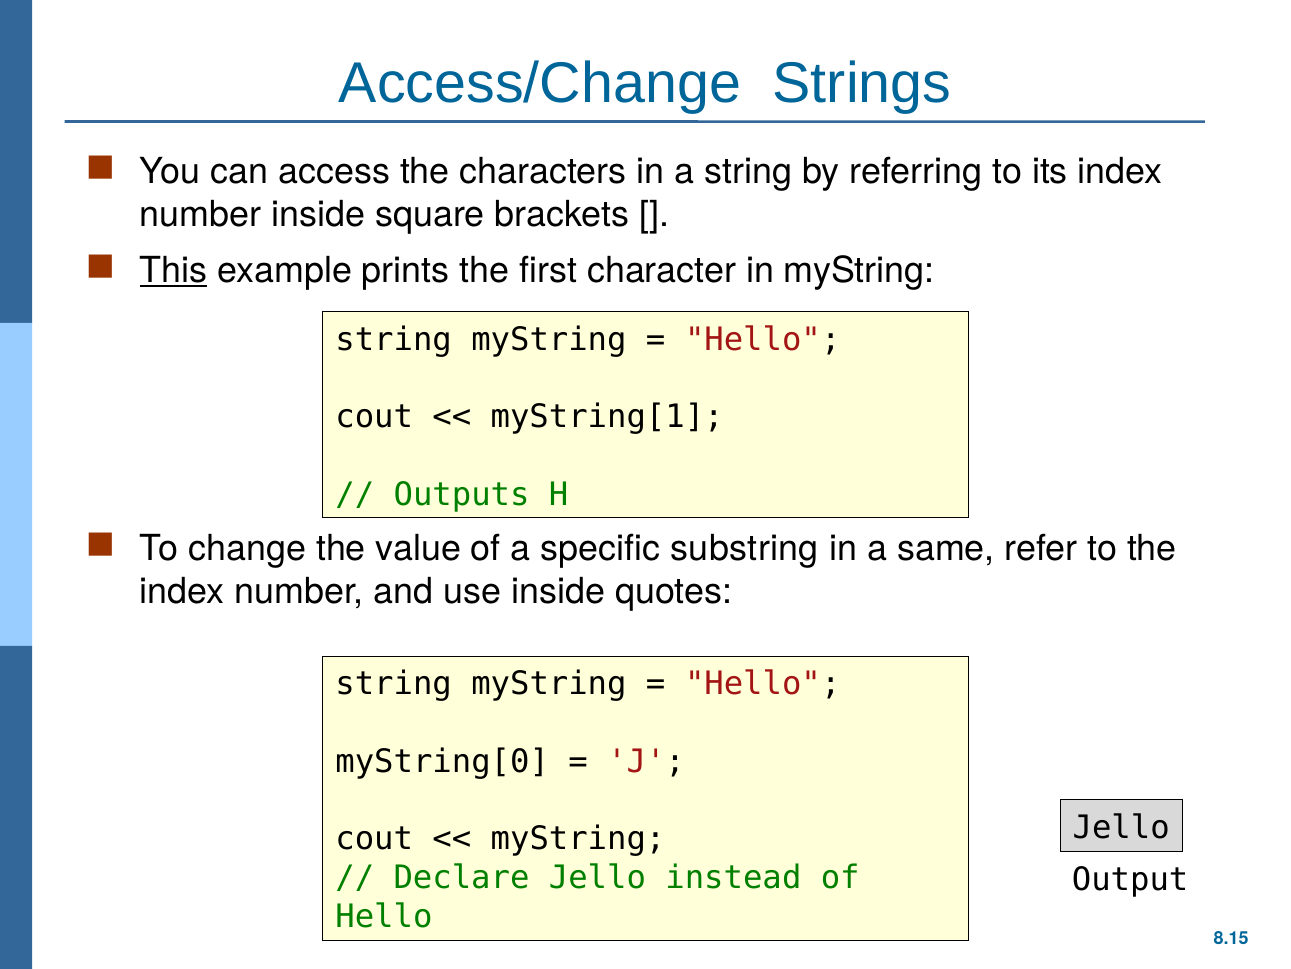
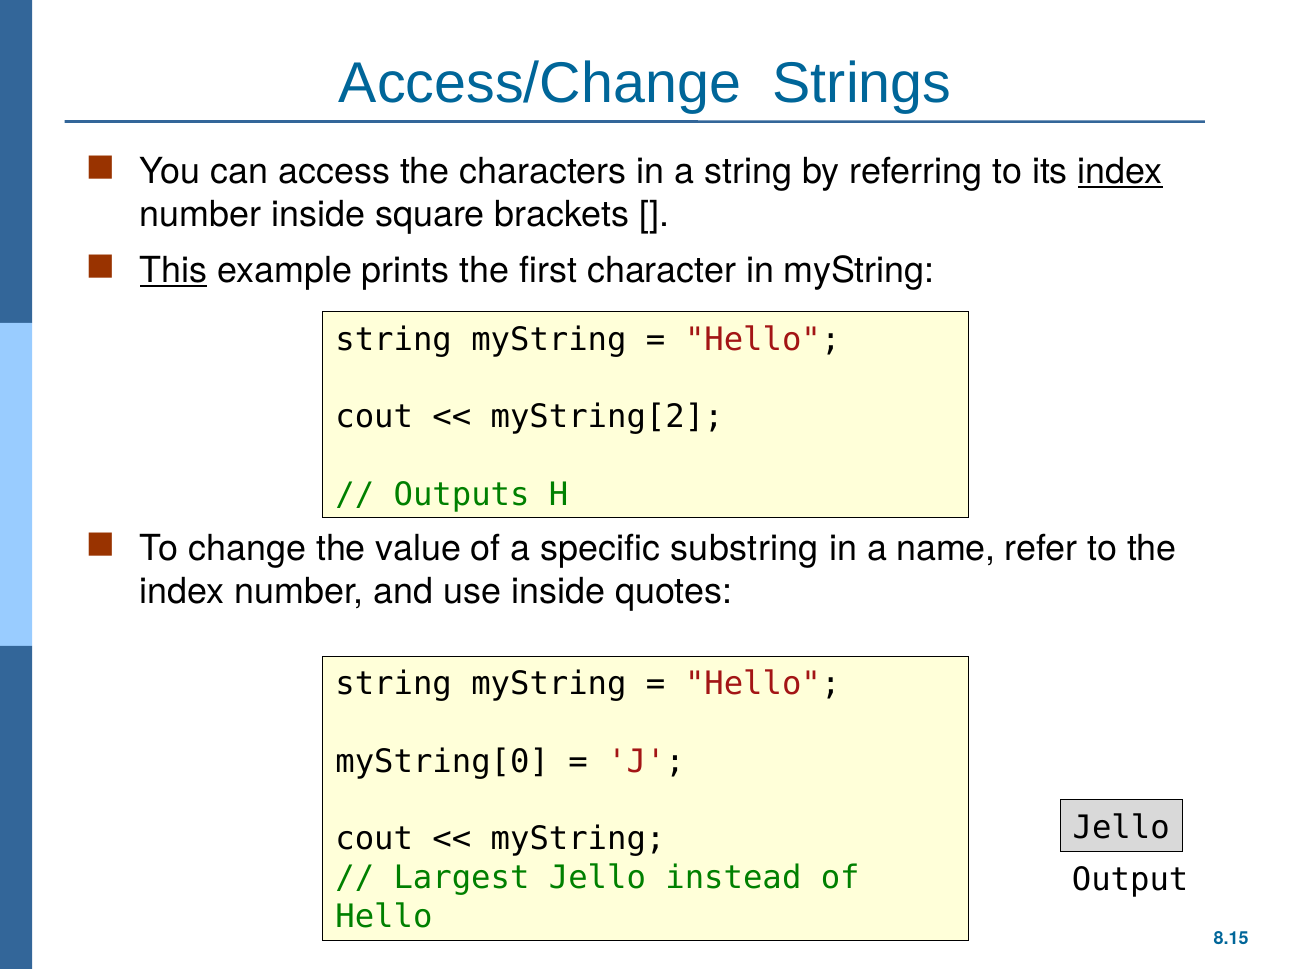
index at (1120, 171) underline: none -> present
myString[1: myString[1 -> myString[2
same: same -> name
Declare: Declare -> Largest
